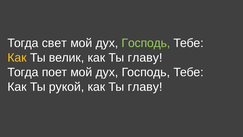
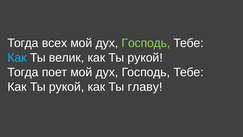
свет: свет -> всех
Как at (17, 58) colour: yellow -> light blue
велик как Ты главу: главу -> рукой
